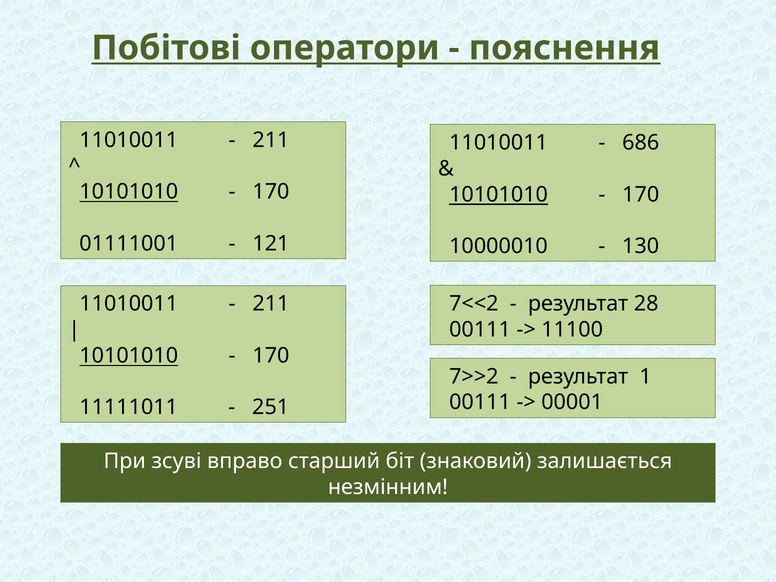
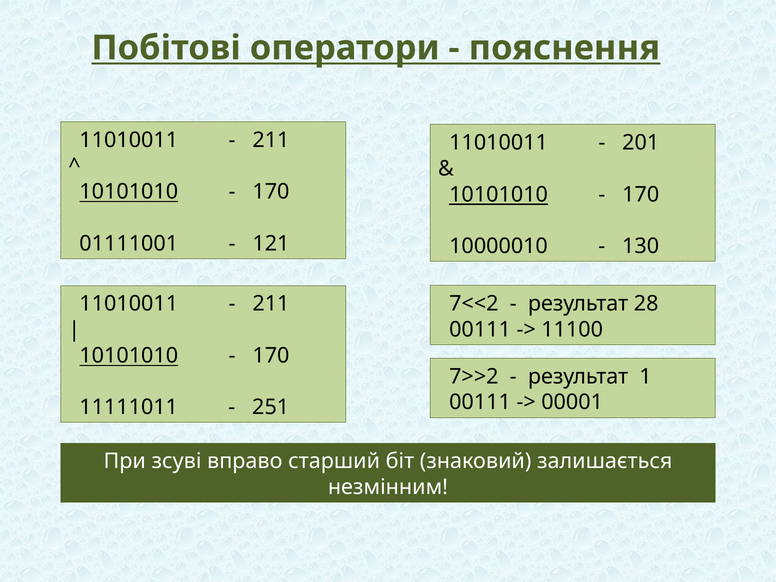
686: 686 -> 201
